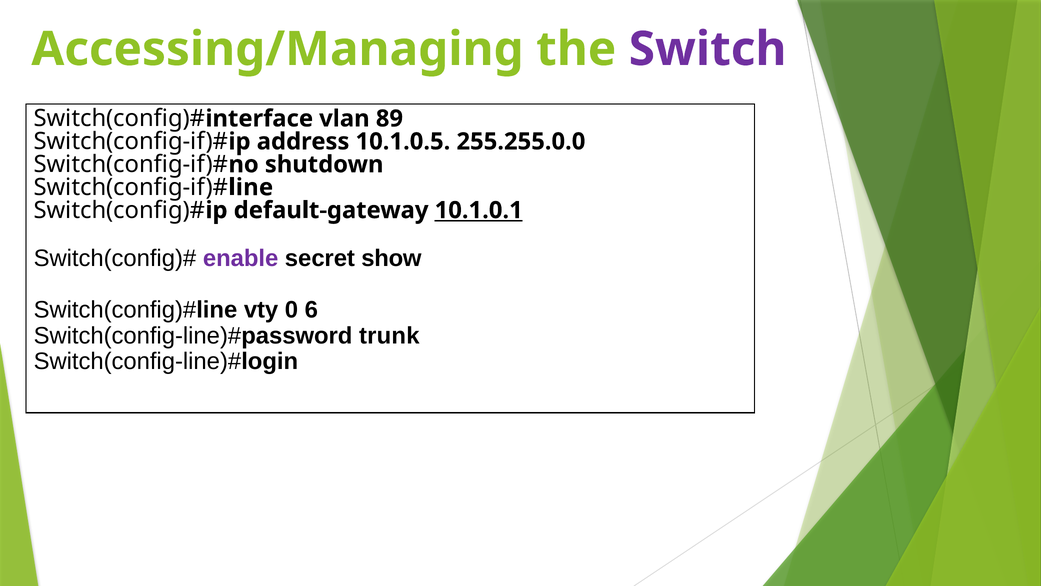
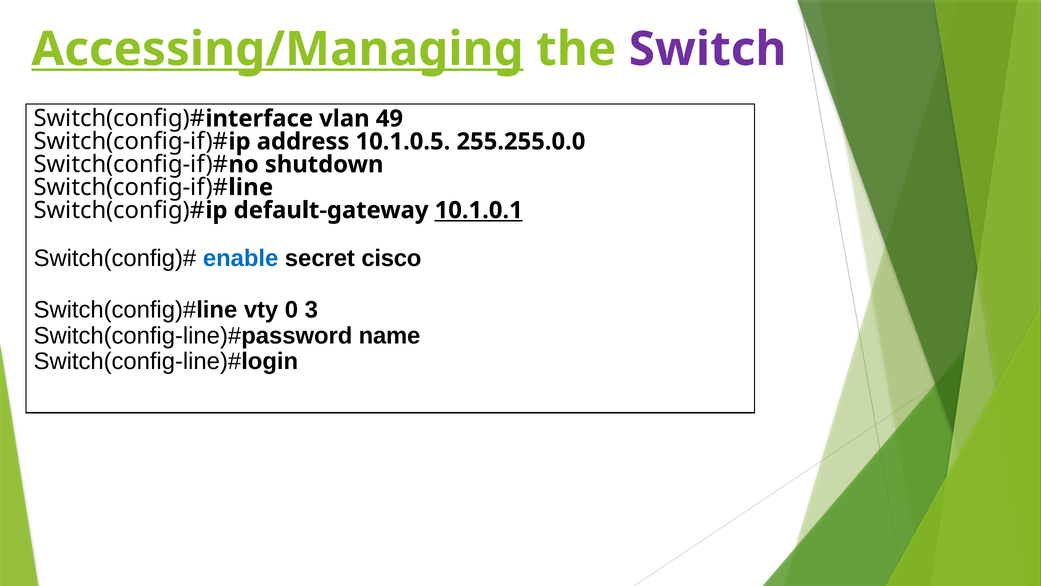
Accessing/Managing underline: none -> present
89: 89 -> 49
enable colour: purple -> blue
show: show -> cisco
6: 6 -> 3
trunk: trunk -> name
